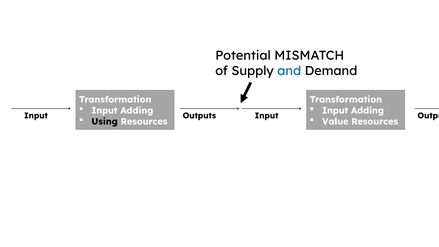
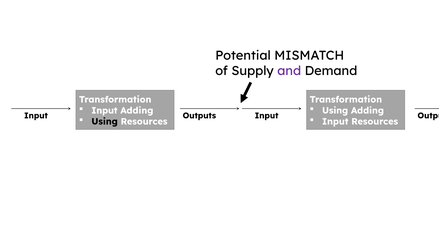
and colour: blue -> purple
Input at (335, 110): Input -> Using
Value at (335, 121): Value -> Input
